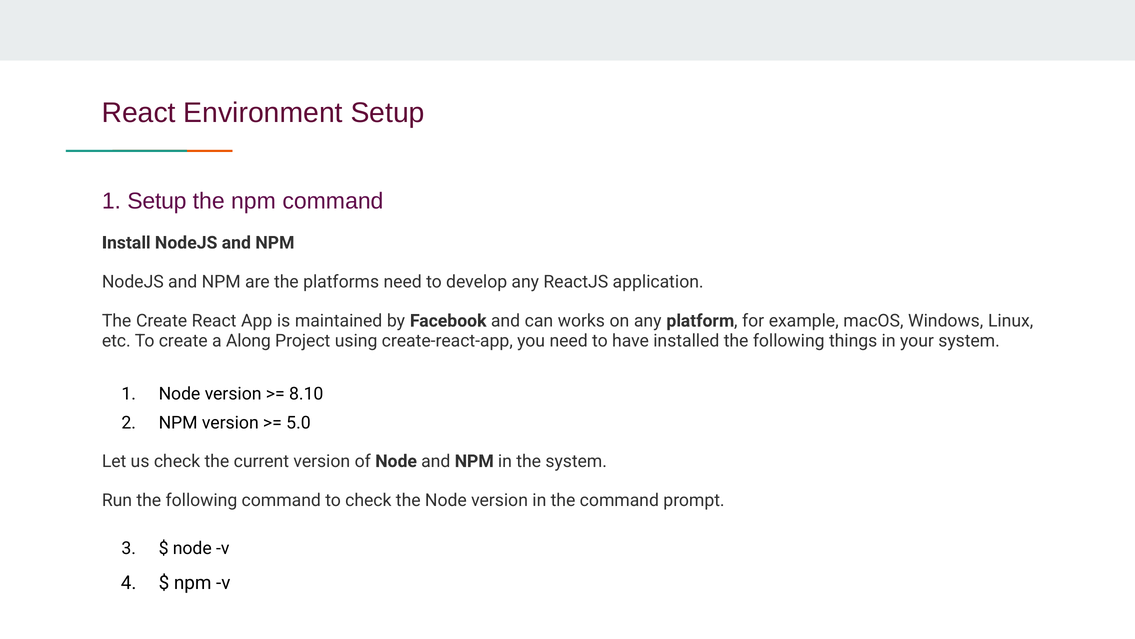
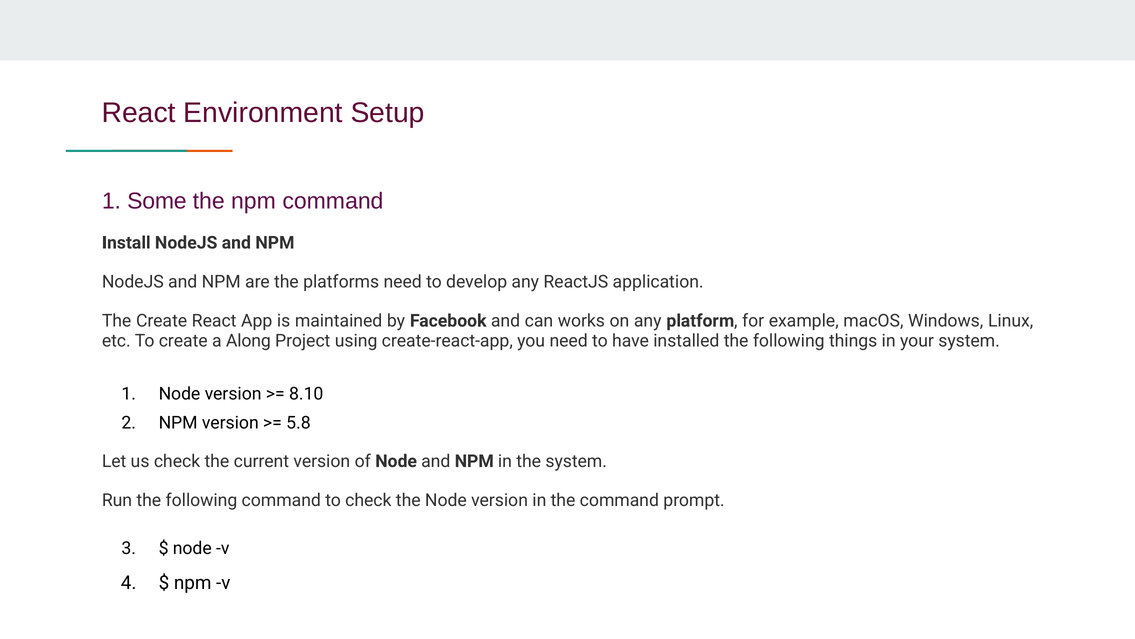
1 Setup: Setup -> Some
5.0: 5.0 -> 5.8
